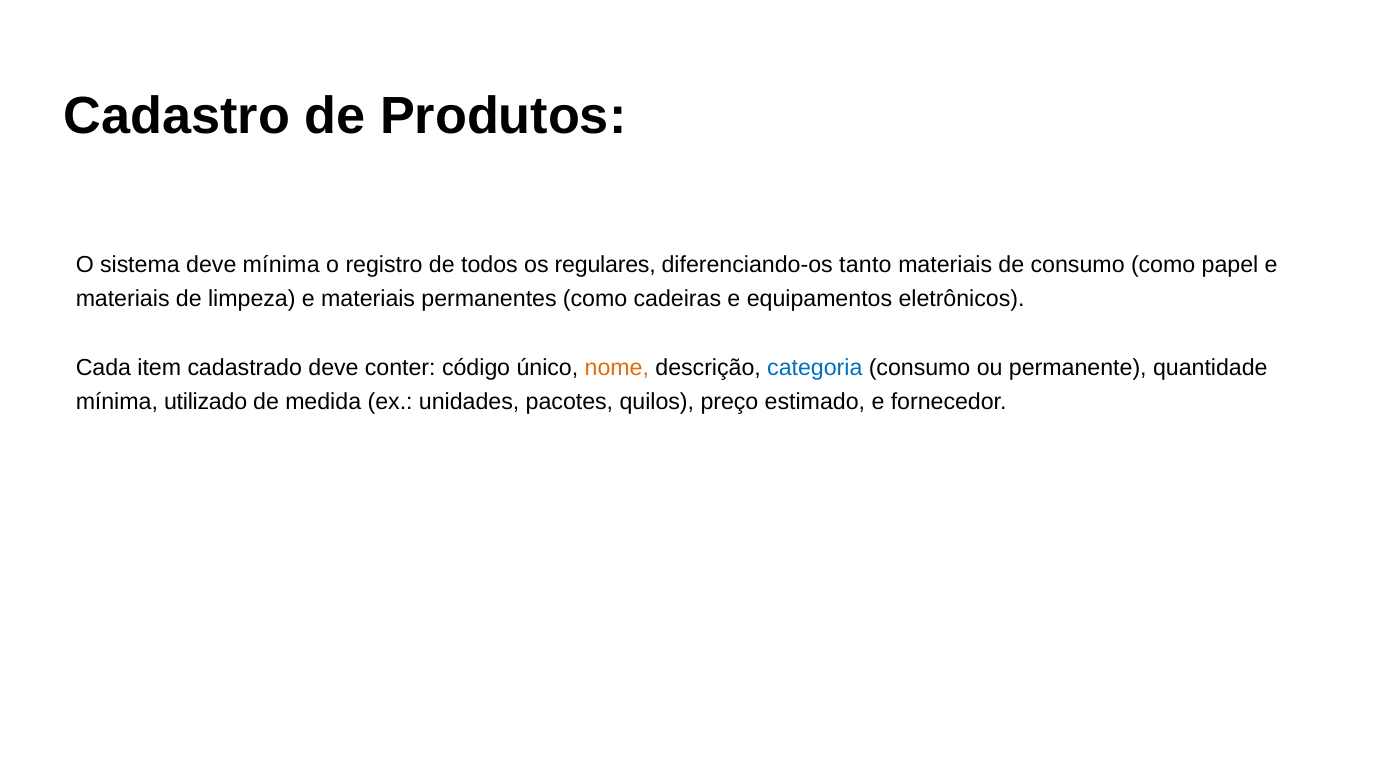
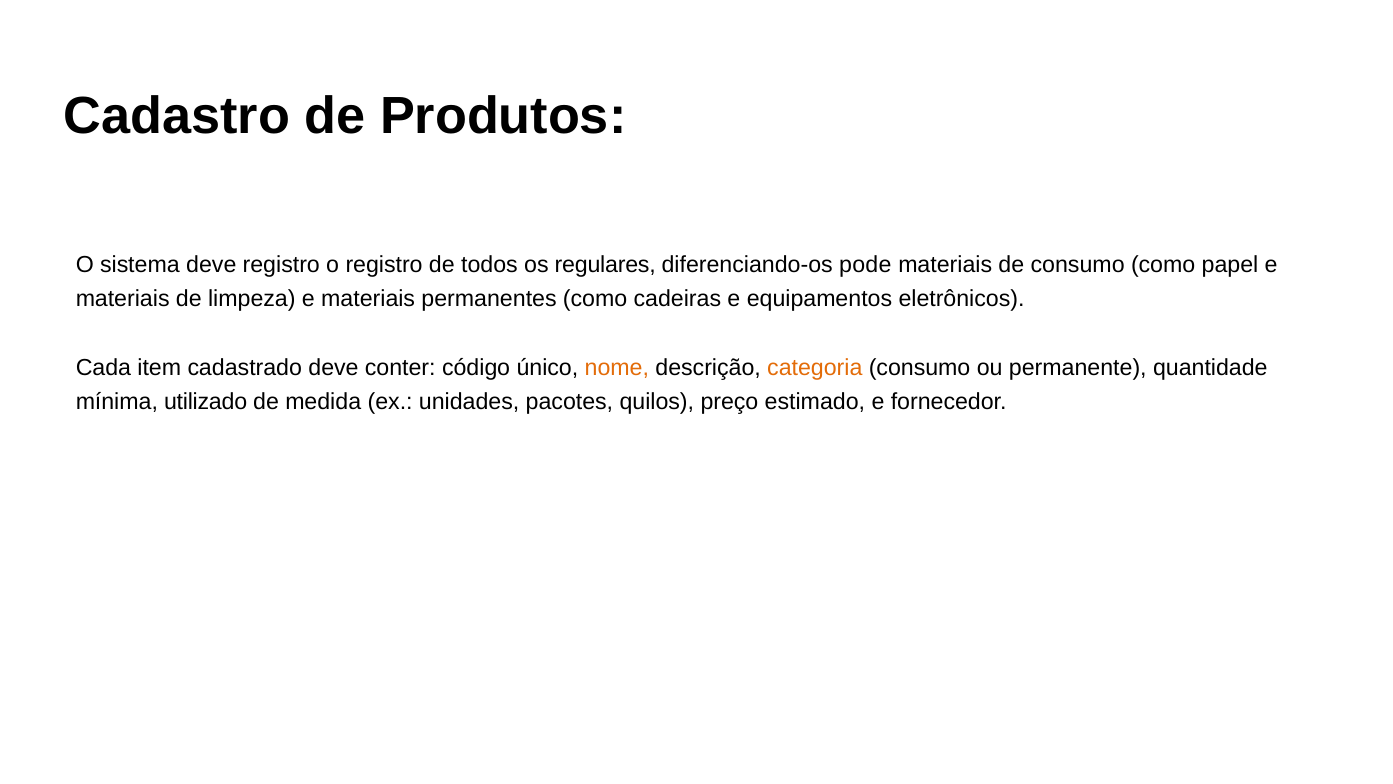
deve mínima: mínima -> registro
tanto: tanto -> pode
categoria colour: blue -> orange
